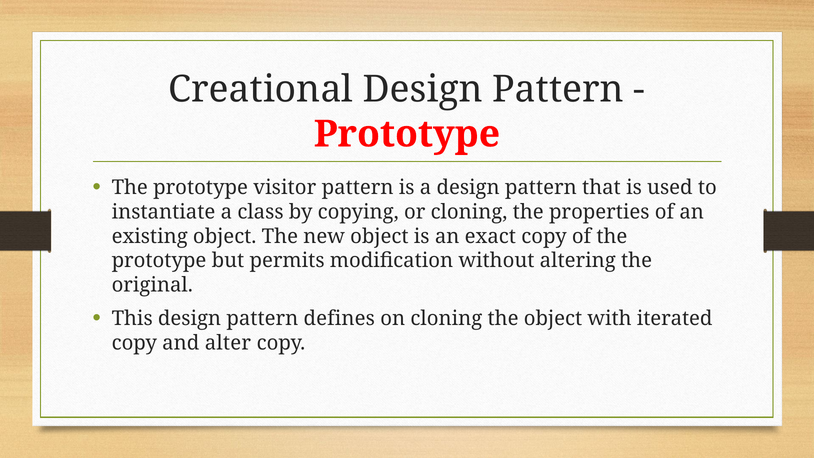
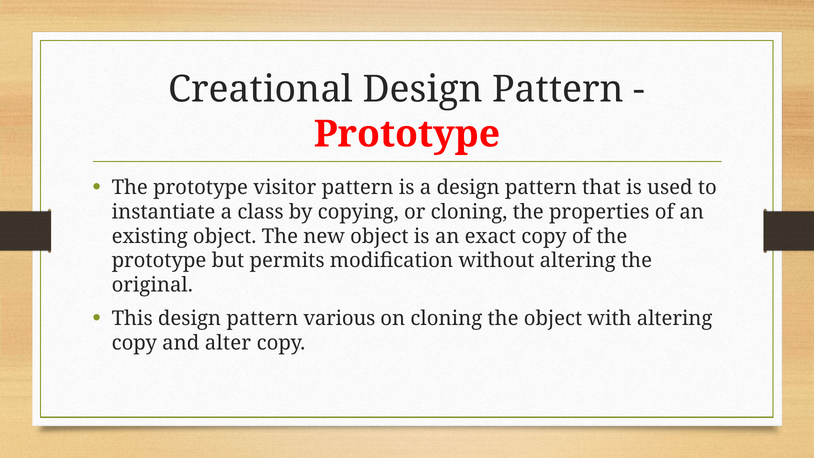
defines: defines -> various
with iterated: iterated -> altering
